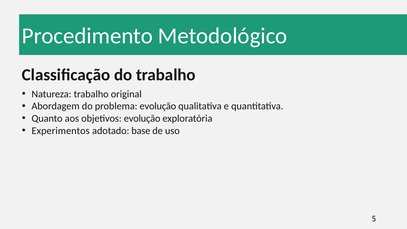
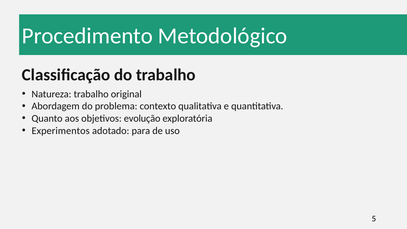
problema evolução: evolução -> contexto
base: base -> para
